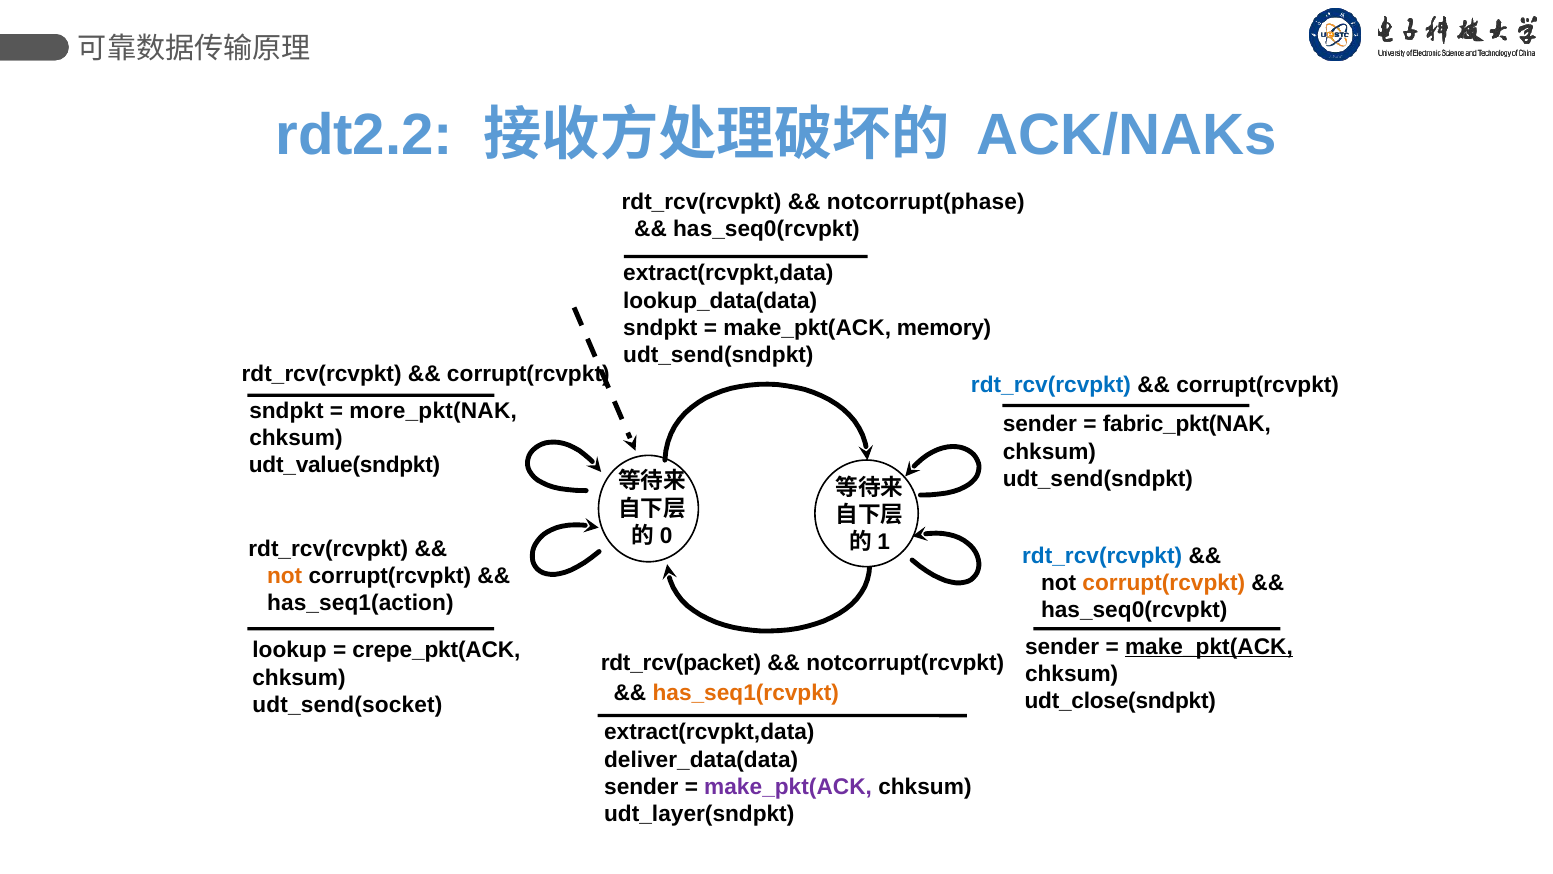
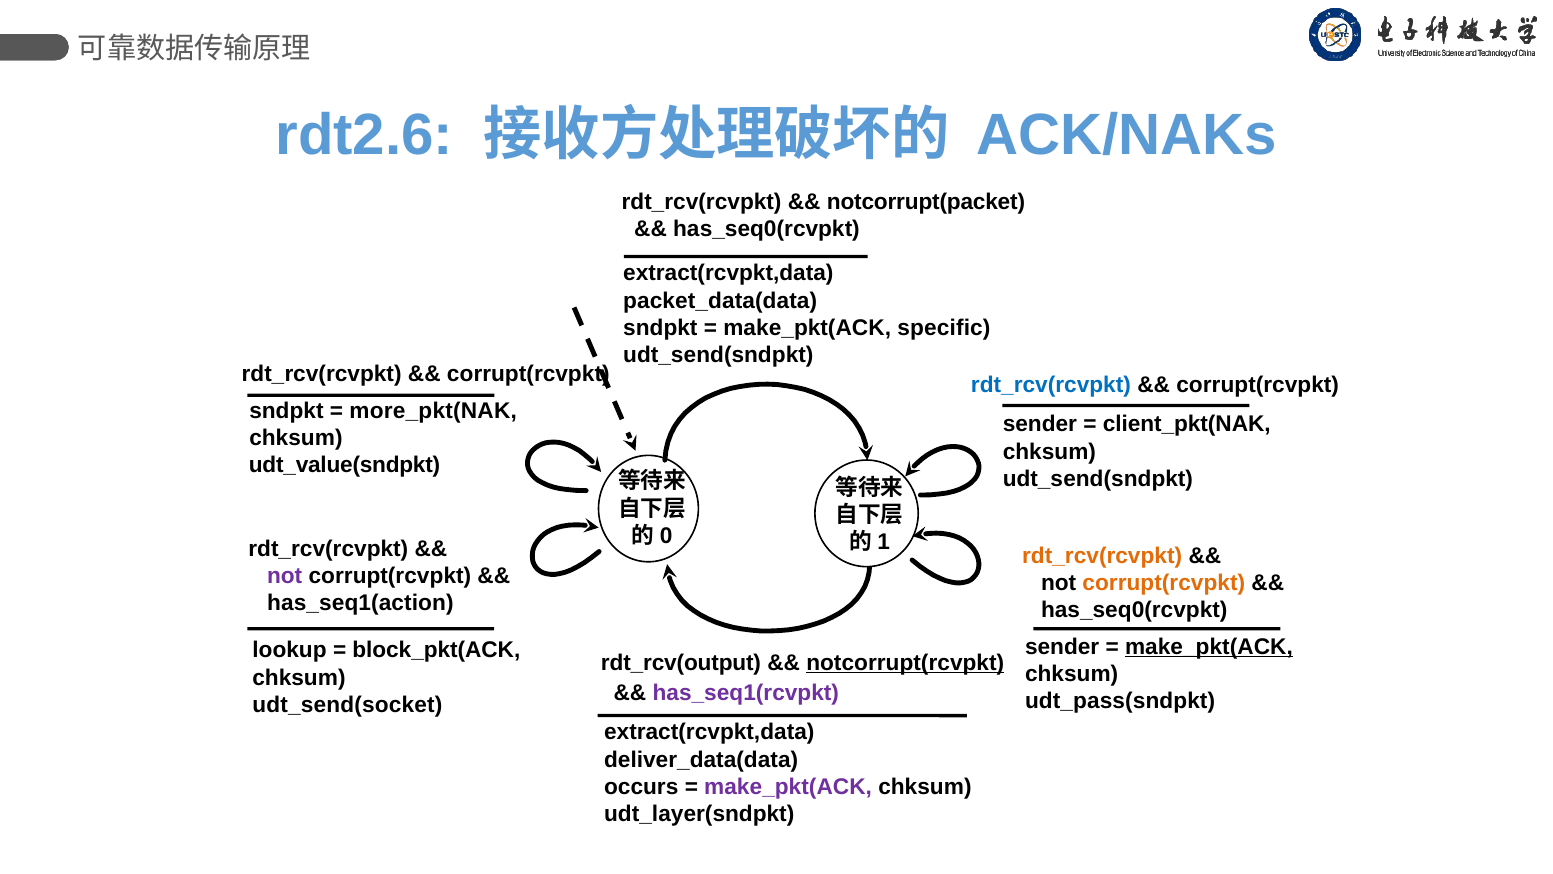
rdt2.2: rdt2.2 -> rdt2.6
notcorrupt(phase: notcorrupt(phase -> notcorrupt(packet
lookup_data(data: lookup_data(data -> packet_data(data
memory: memory -> specific
fabric_pkt(NAK: fabric_pkt(NAK -> client_pkt(NAK
rdt_rcv(rcvpkt at (1102, 556) colour: blue -> orange
not at (285, 576) colour: orange -> purple
crepe_pkt(ACK: crepe_pkt(ACK -> block_pkt(ACK
rdt_rcv(packet: rdt_rcv(packet -> rdt_rcv(output
notcorrupt(rcvpkt underline: none -> present
has_seq1(rcvpkt colour: orange -> purple
udt_close(sndpkt: udt_close(sndpkt -> udt_pass(sndpkt
sender at (641, 786): sender -> occurs
